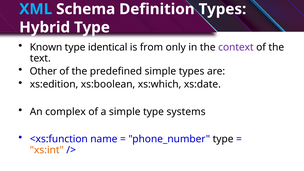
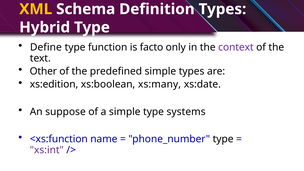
XML colour: light blue -> yellow
Known: Known -> Define
identical: identical -> function
from: from -> facto
xs:which: xs:which -> xs:many
complex: complex -> suppose
xs:int colour: orange -> purple
